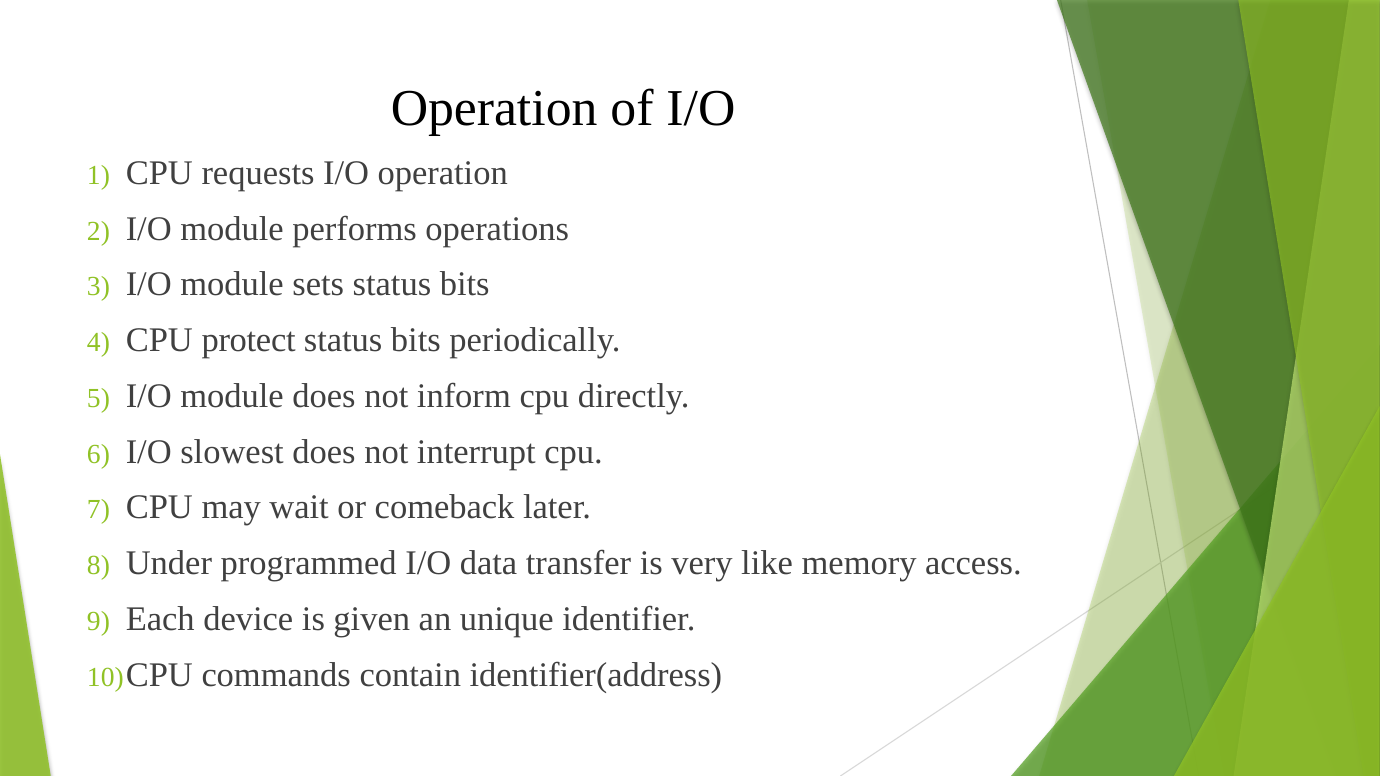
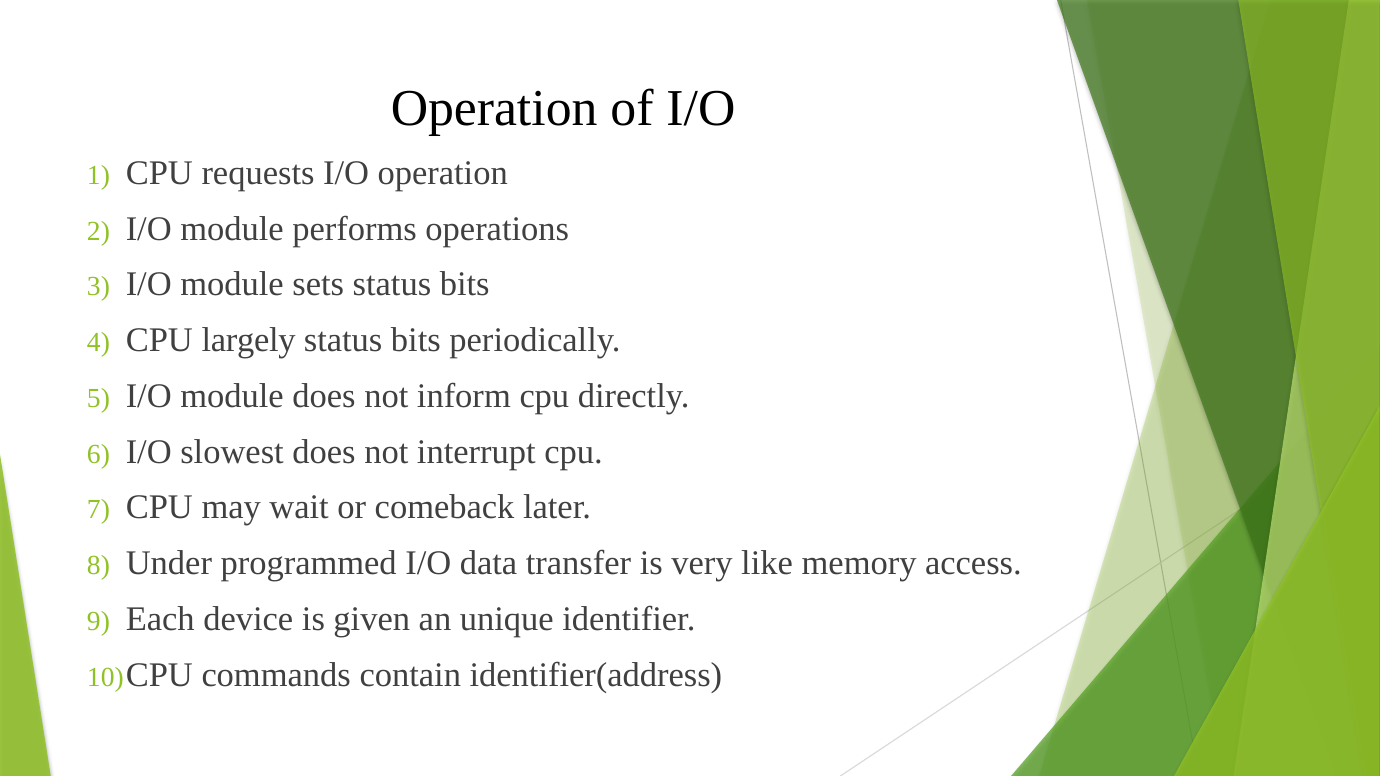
protect: protect -> largely
